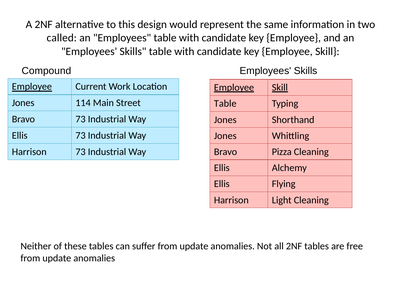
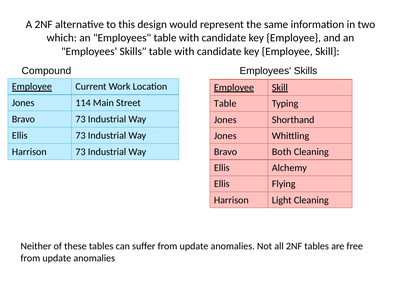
called: called -> which
Pizza: Pizza -> Both
